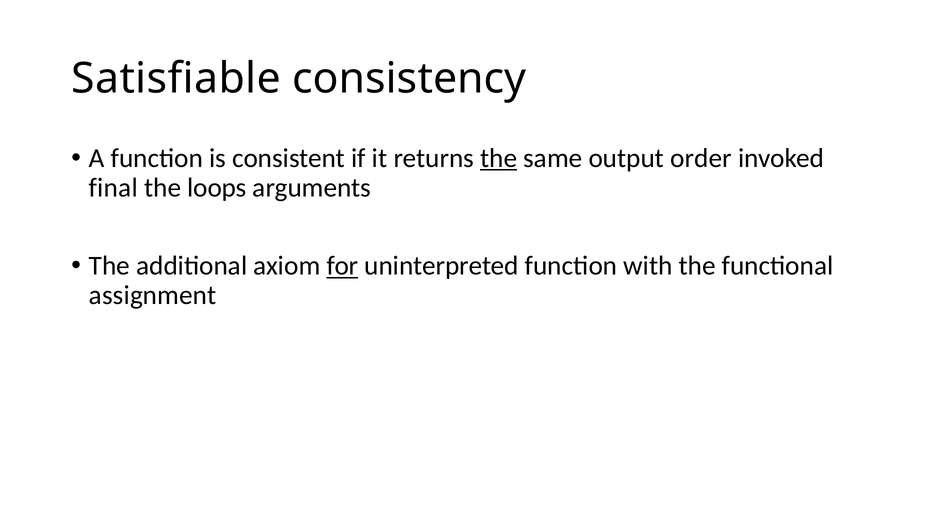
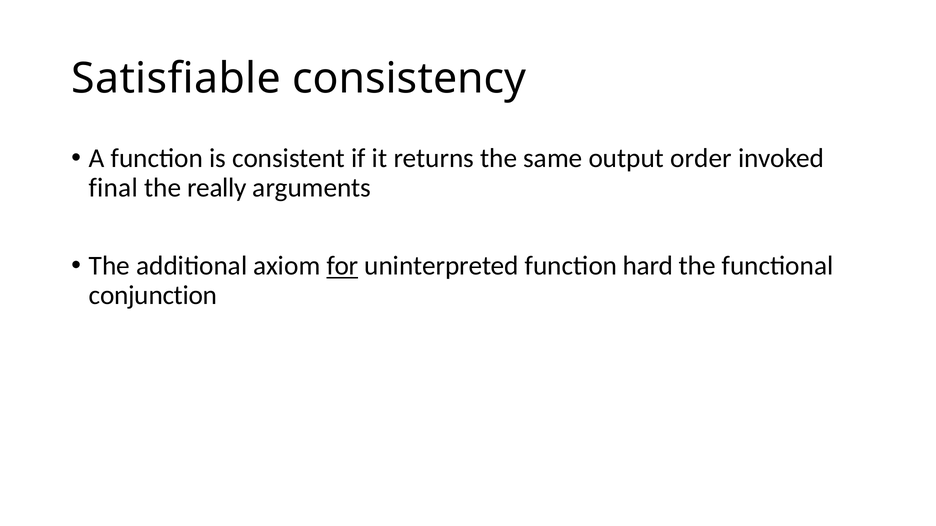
the at (499, 158) underline: present -> none
loops: loops -> really
with: with -> hard
assignment: assignment -> conjunction
